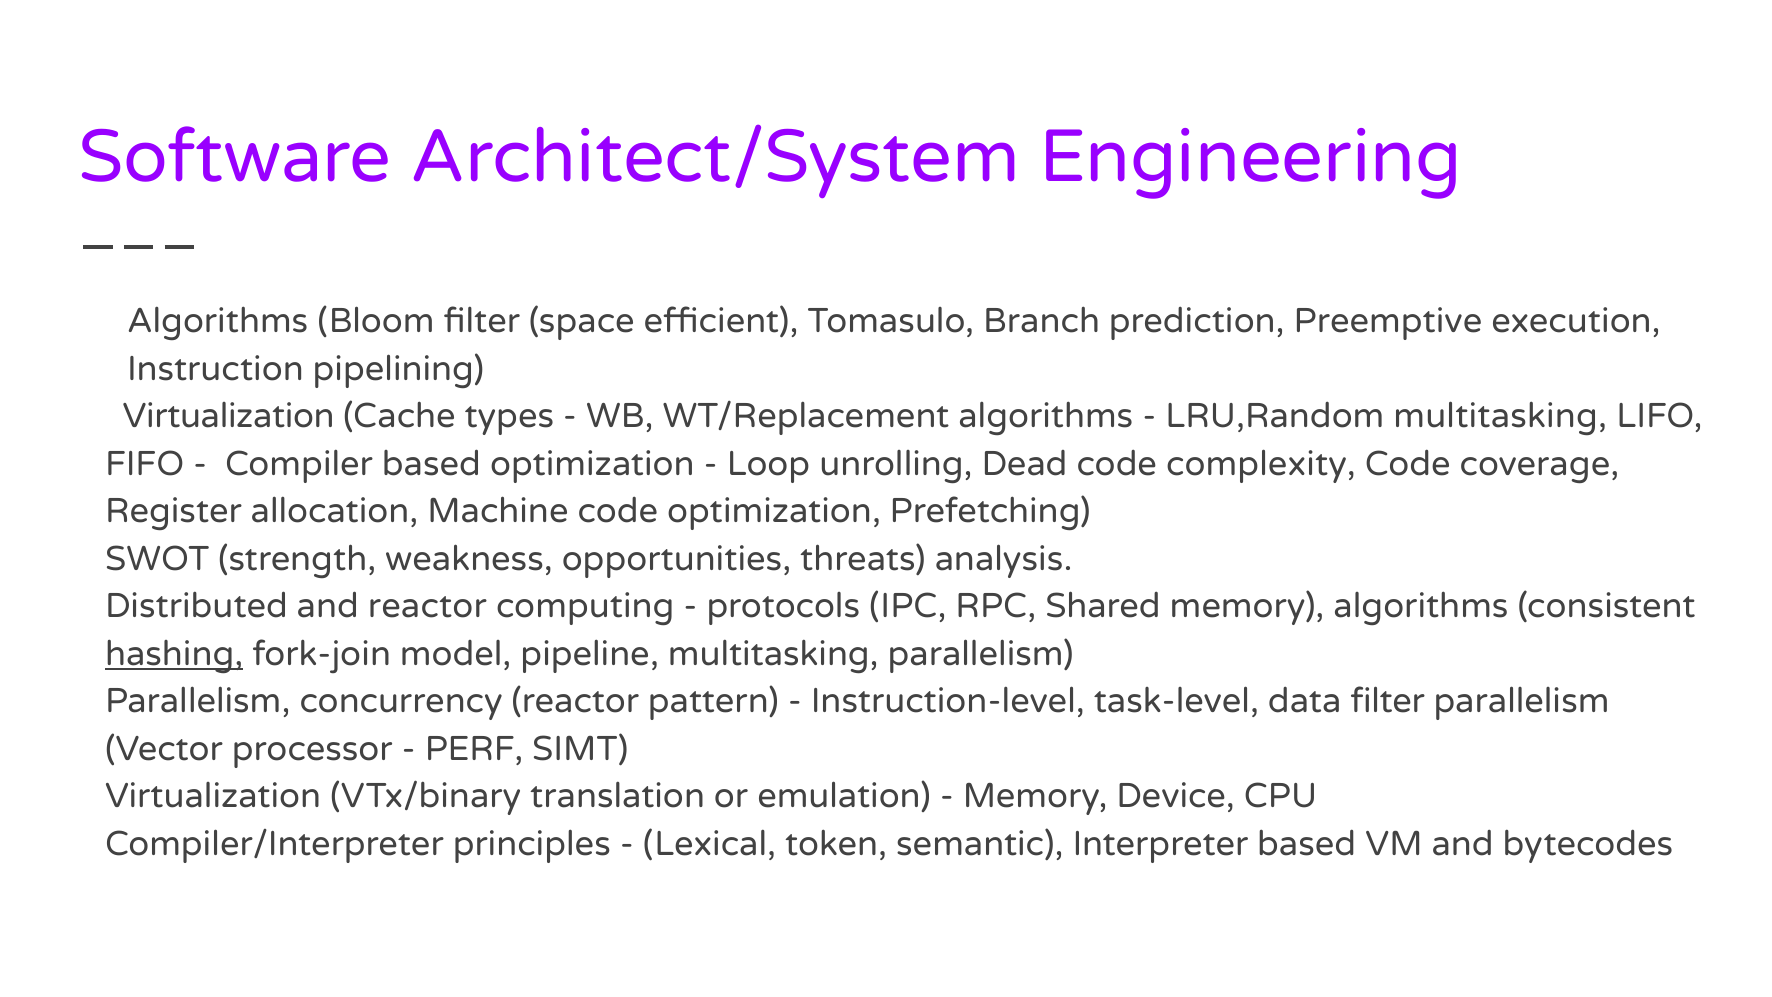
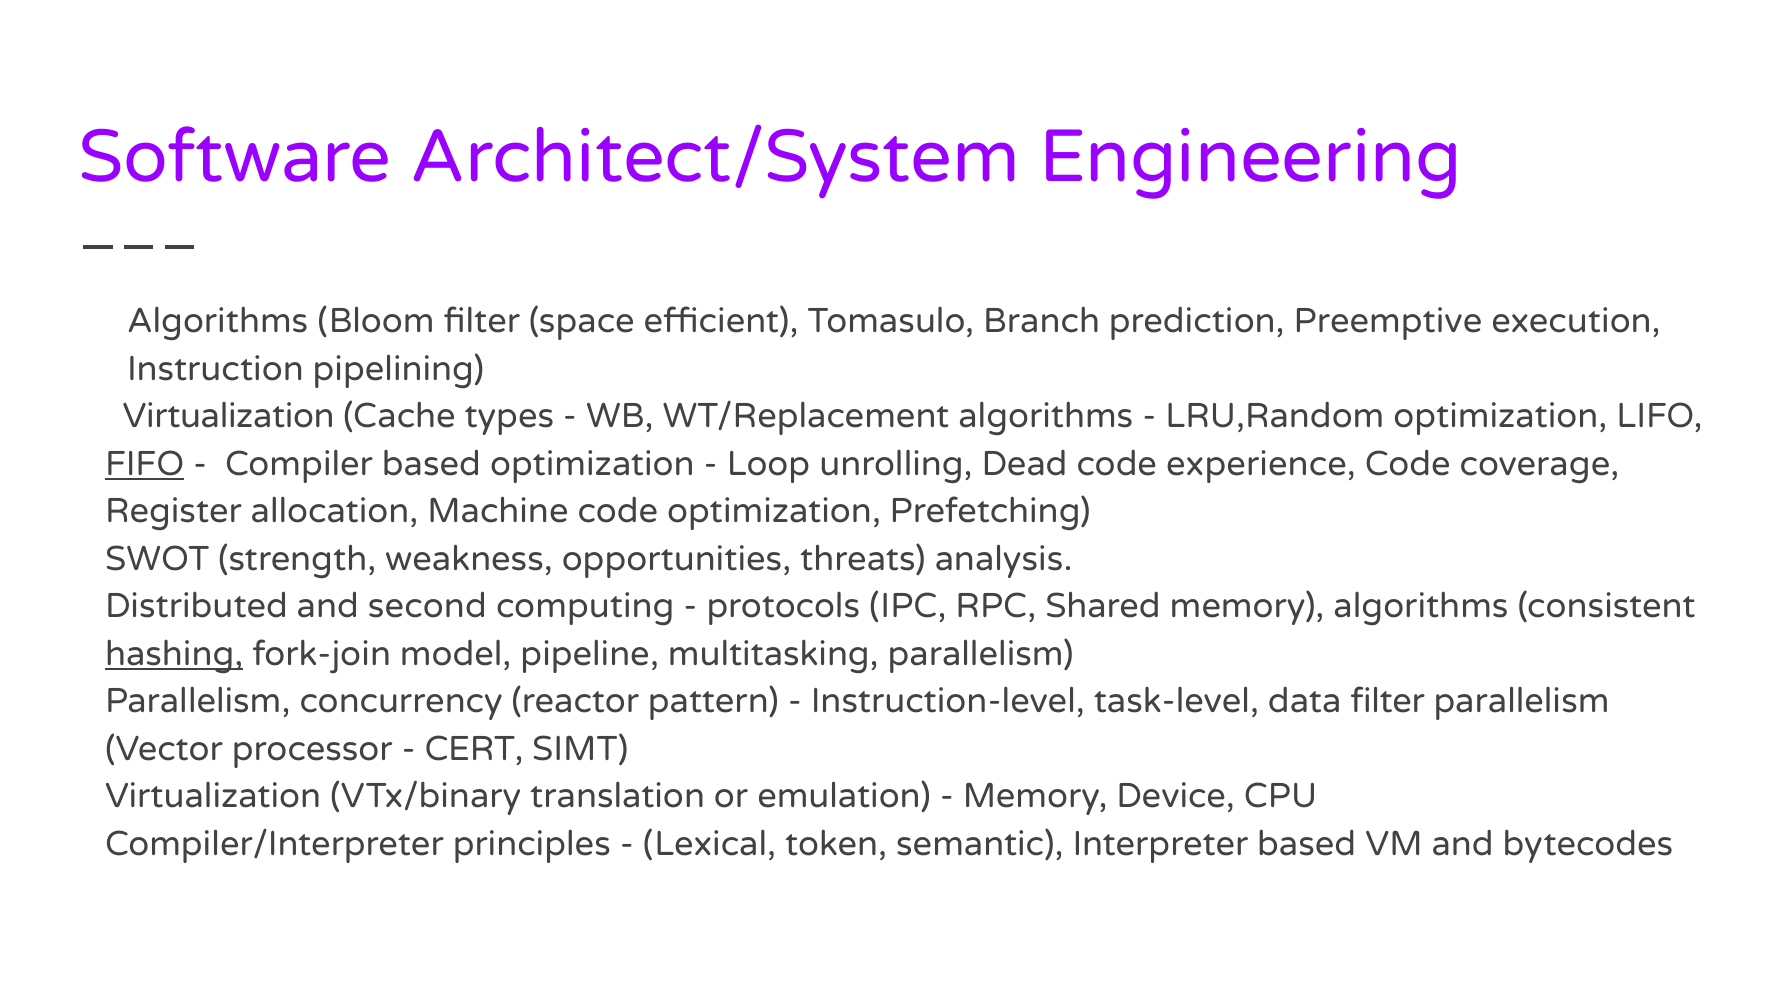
LRU,Random multitasking: multitasking -> optimization
FIFO underline: none -> present
complexity: complexity -> experience
and reactor: reactor -> second
PERF: PERF -> CERT
